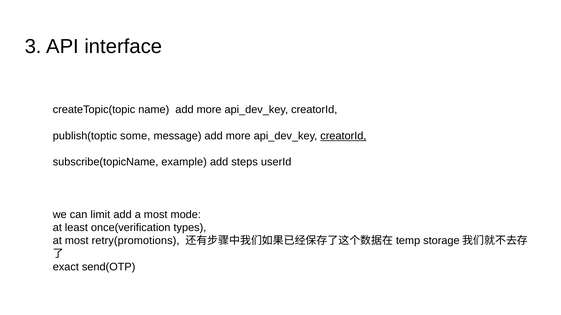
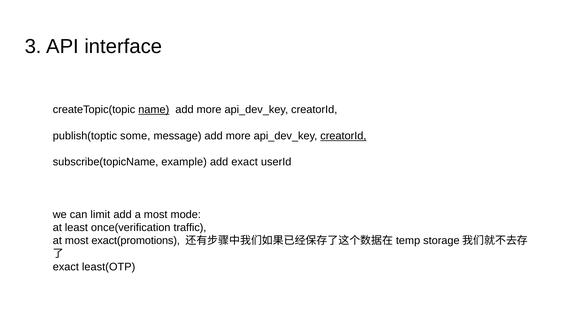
name underline: none -> present
add steps: steps -> exact
types: types -> traffic
retry(promotions: retry(promotions -> exact(promotions
send(OTP: send(OTP -> least(OTP
